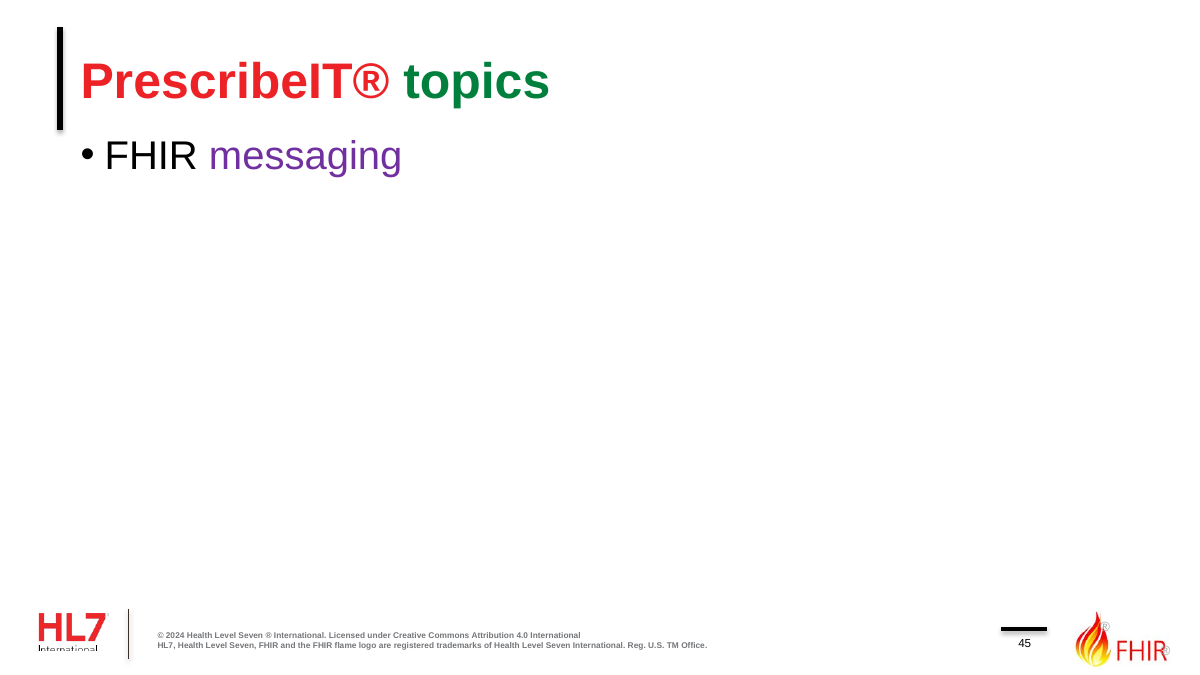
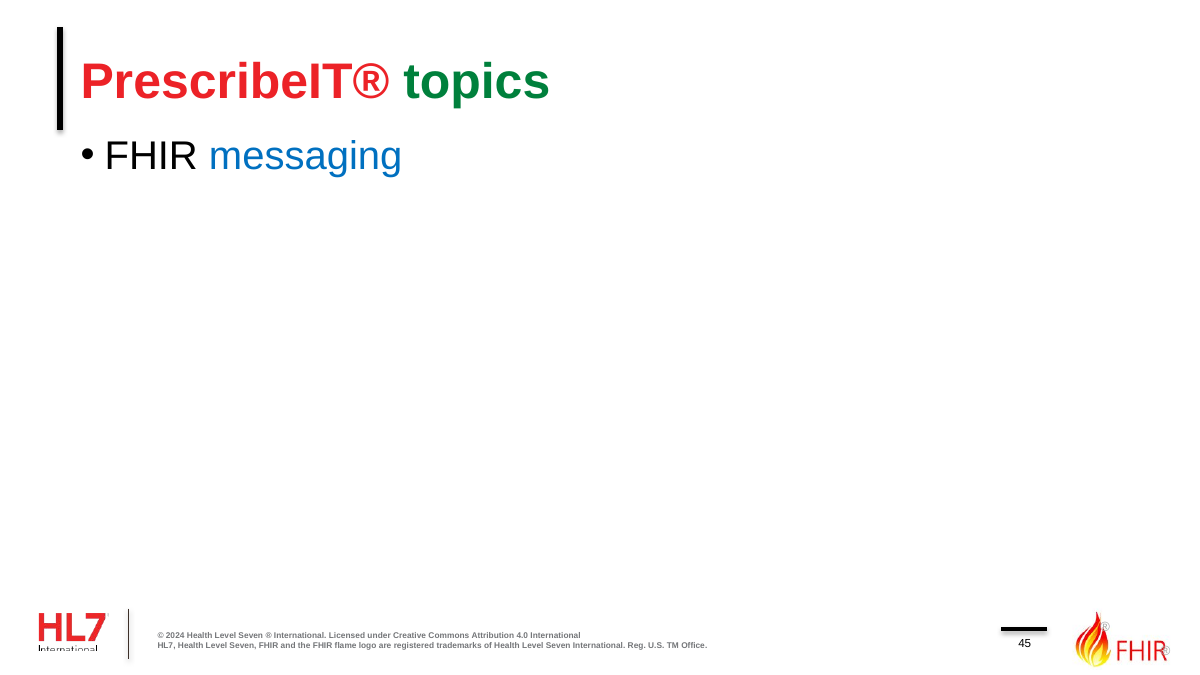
messaging colour: purple -> blue
